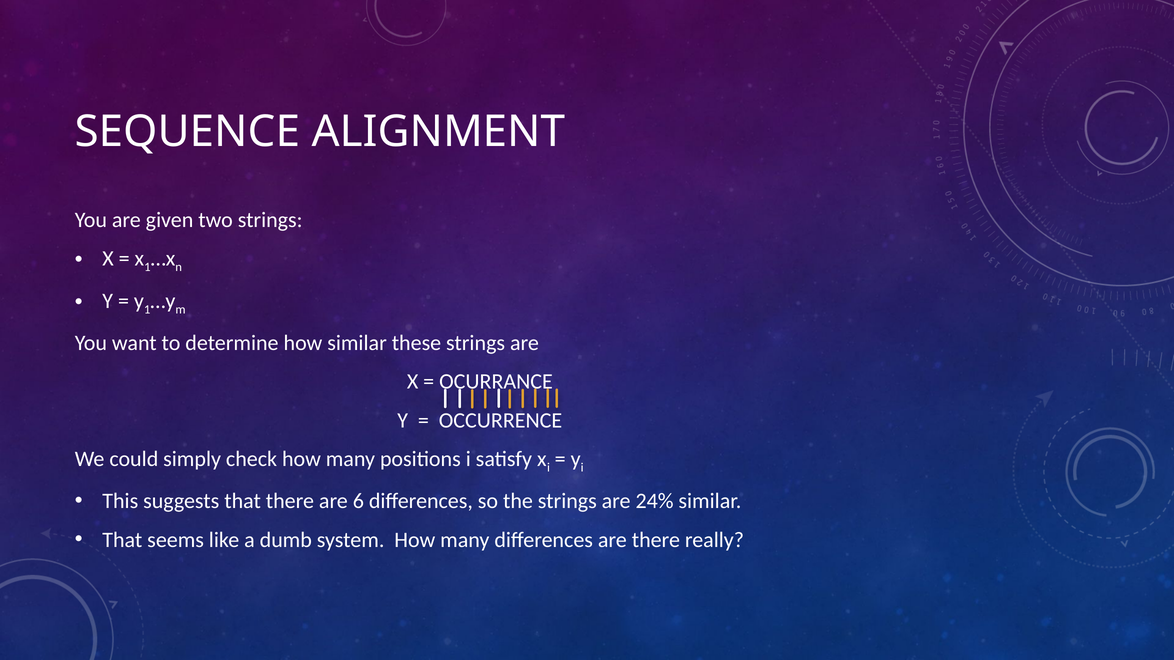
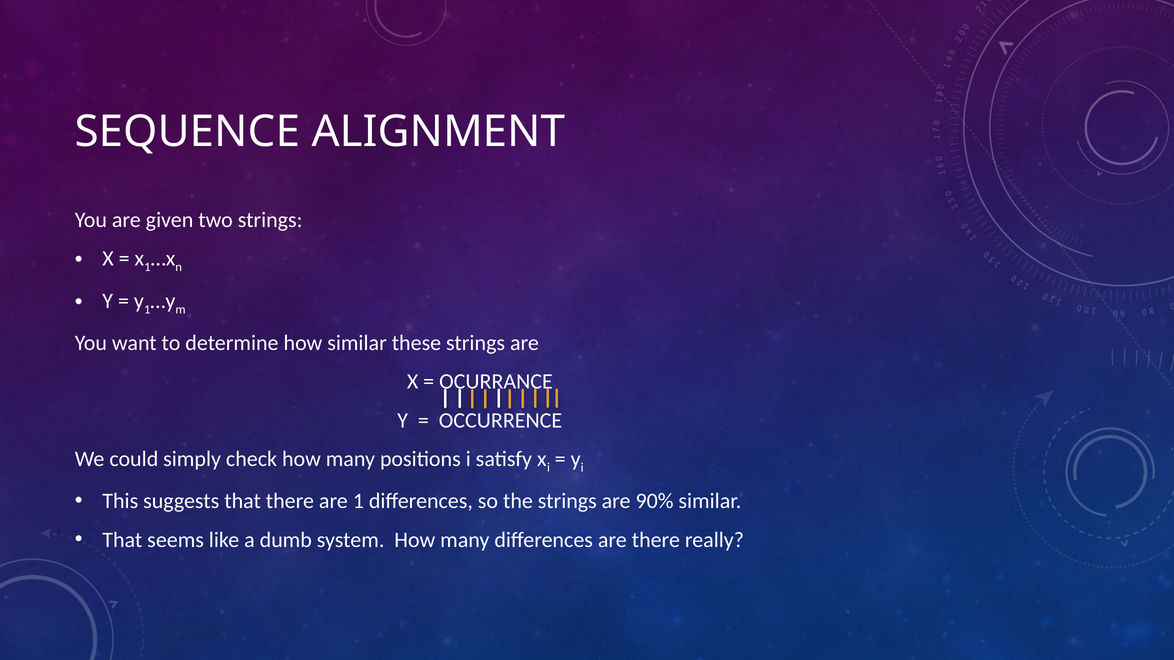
are 6: 6 -> 1
24%: 24% -> 90%
